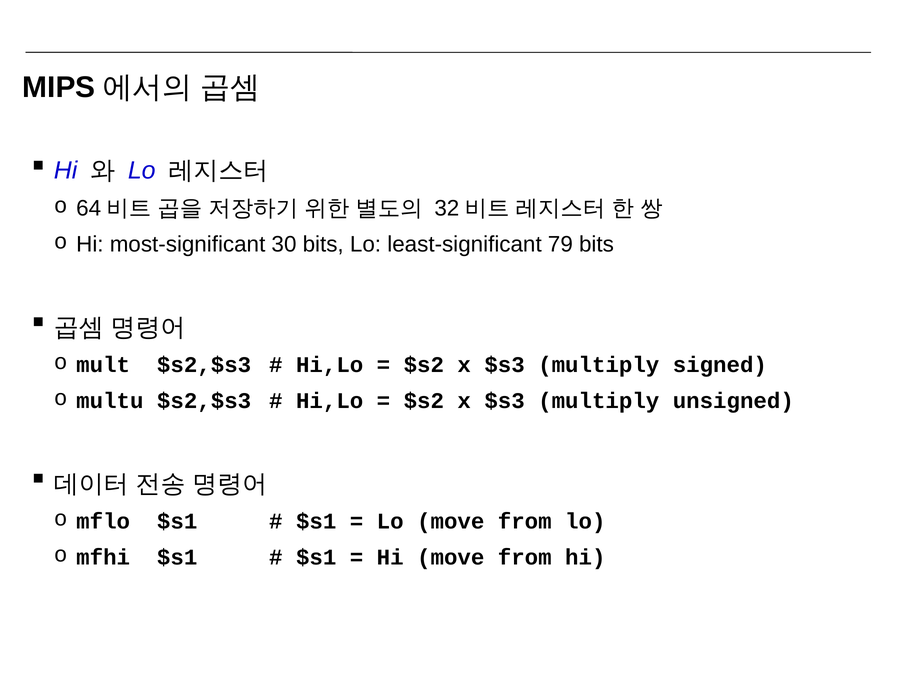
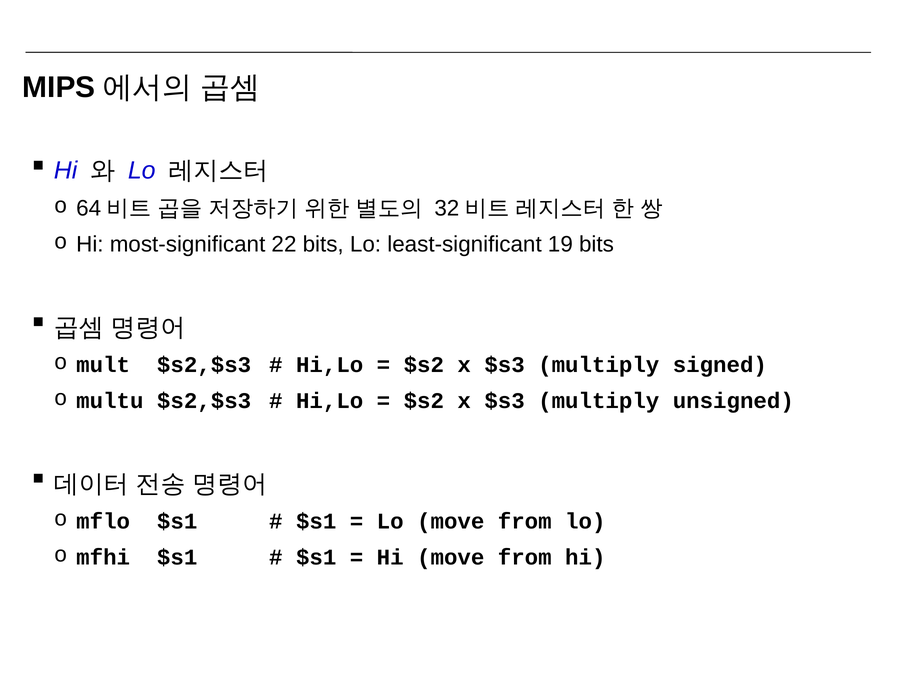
30: 30 -> 22
79: 79 -> 19
